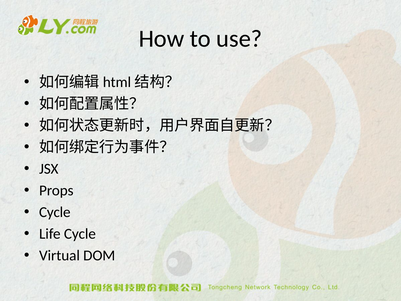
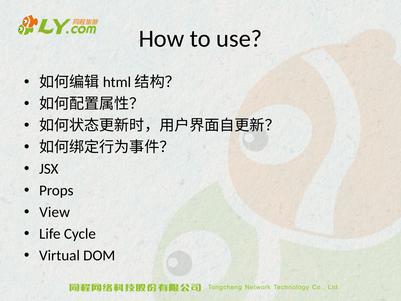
Cycle at (55, 212): Cycle -> View
